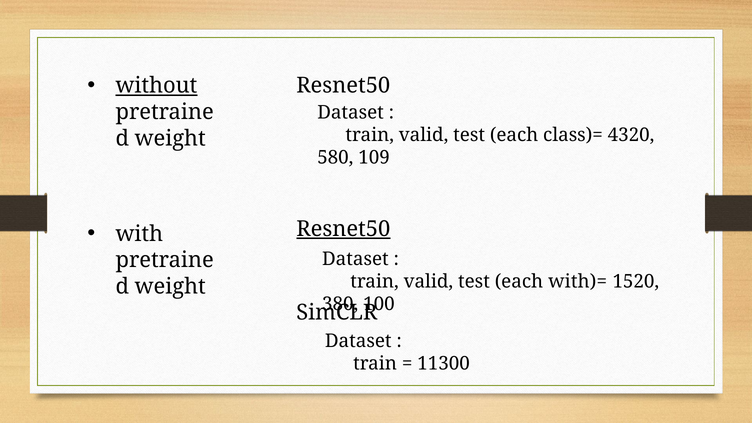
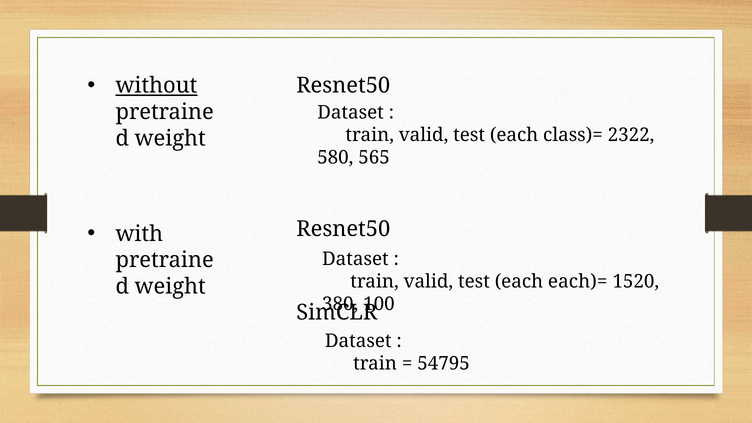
4320: 4320 -> 2322
109: 109 -> 565
Resnet50 at (343, 229) underline: present -> none
with)=: with)= -> each)=
11300: 11300 -> 54795
